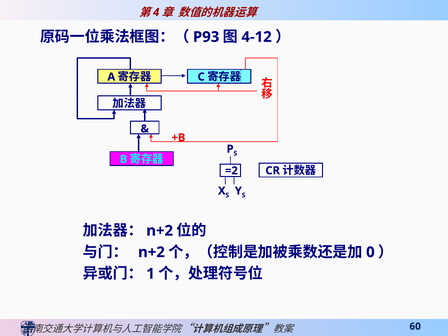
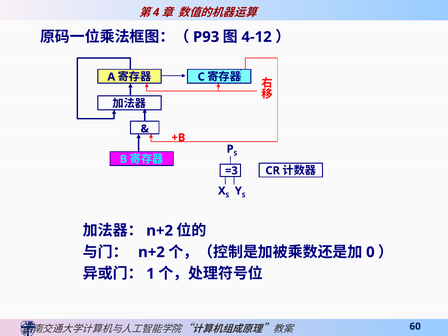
=2: =2 -> =3
